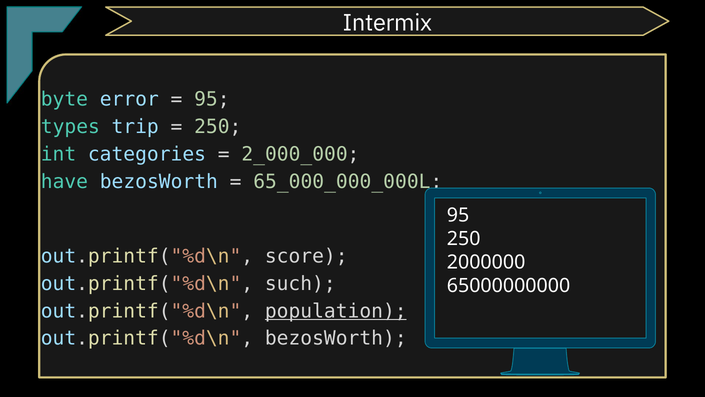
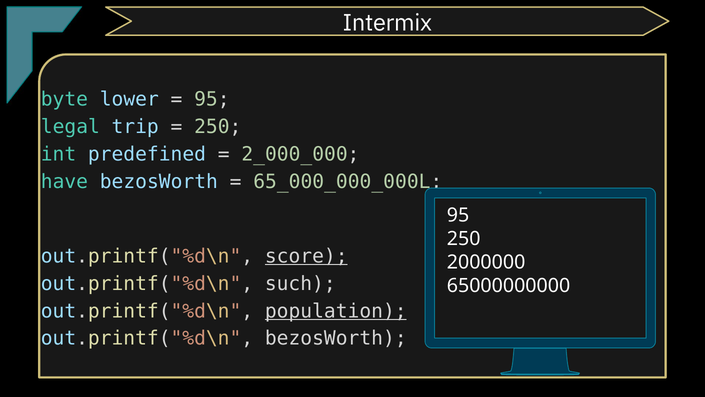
error: error -> lower
types: types -> legal
categories: categories -> predefined
score underline: none -> present
